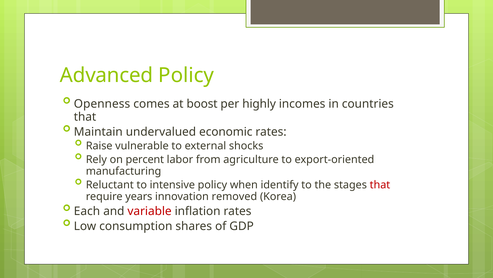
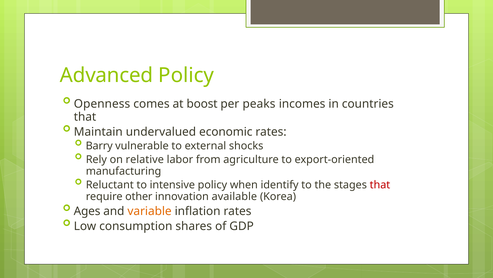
highly: highly -> peaks
Raise: Raise -> Barry
percent: percent -> relative
years: years -> other
removed: removed -> available
Each: Each -> Ages
variable colour: red -> orange
